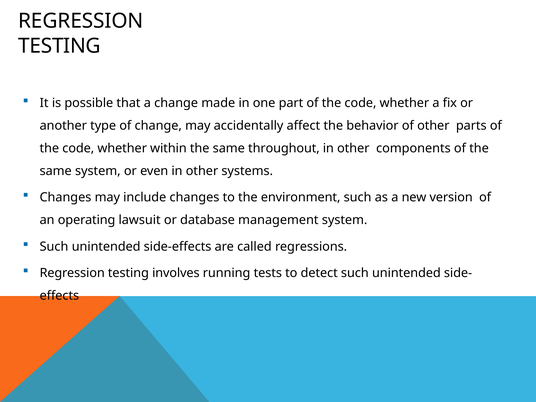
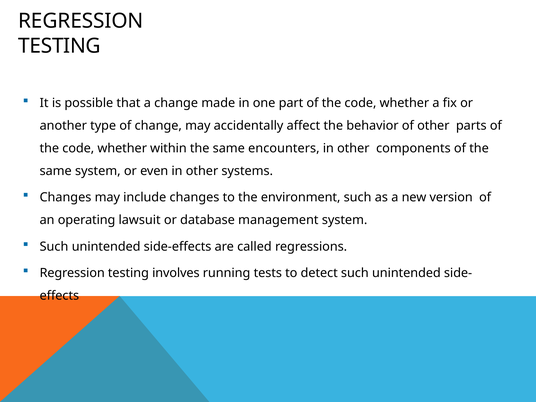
throughout: throughout -> encounters
